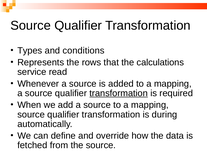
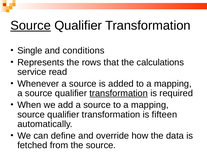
Source at (31, 26) underline: none -> present
Types: Types -> Single
during: during -> fifteen
